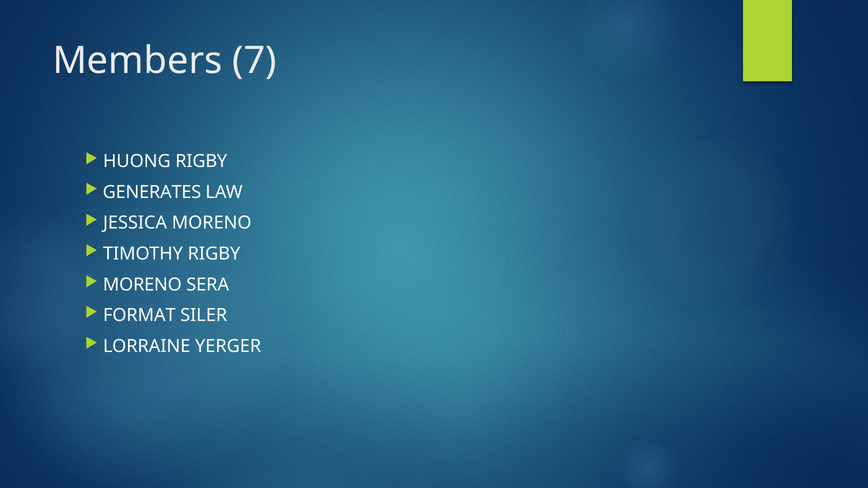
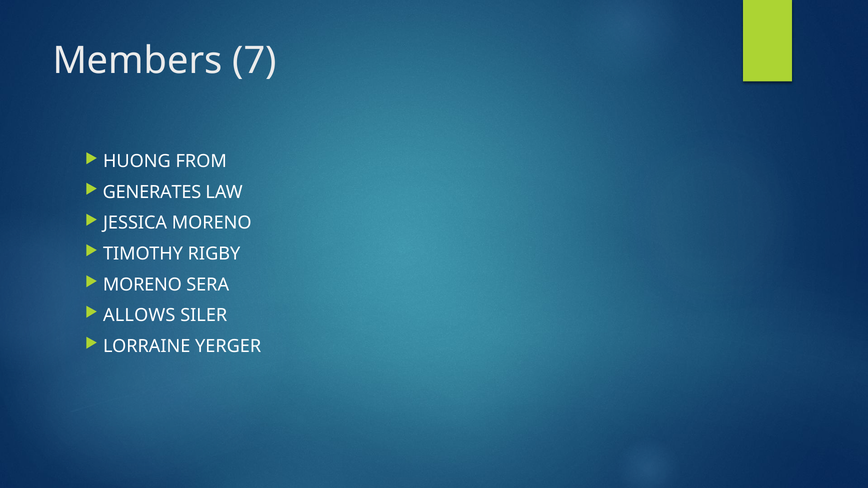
HUONG RIGBY: RIGBY -> FROM
FORMAT: FORMAT -> ALLOWS
